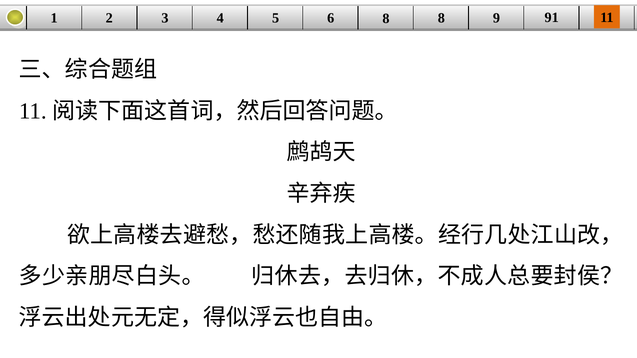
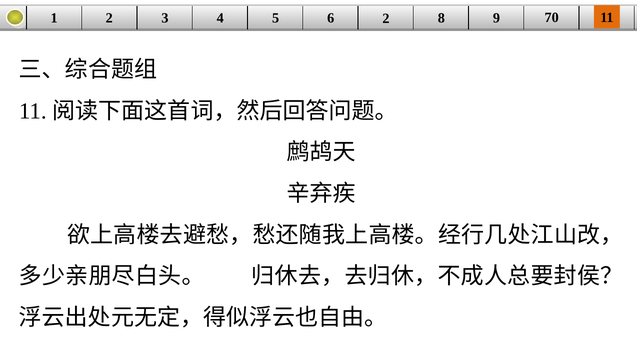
6 8: 8 -> 2
91: 91 -> 70
